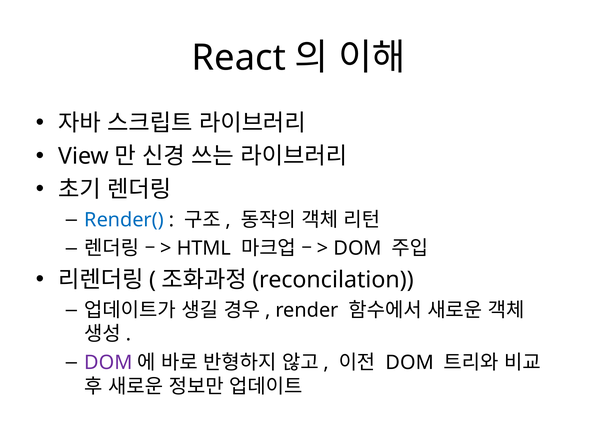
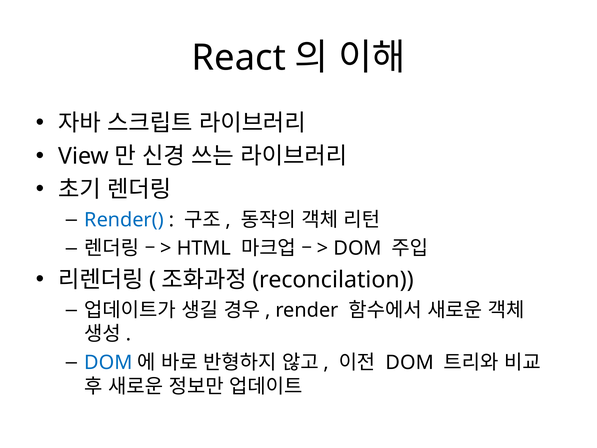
DOM at (108, 362) colour: purple -> blue
